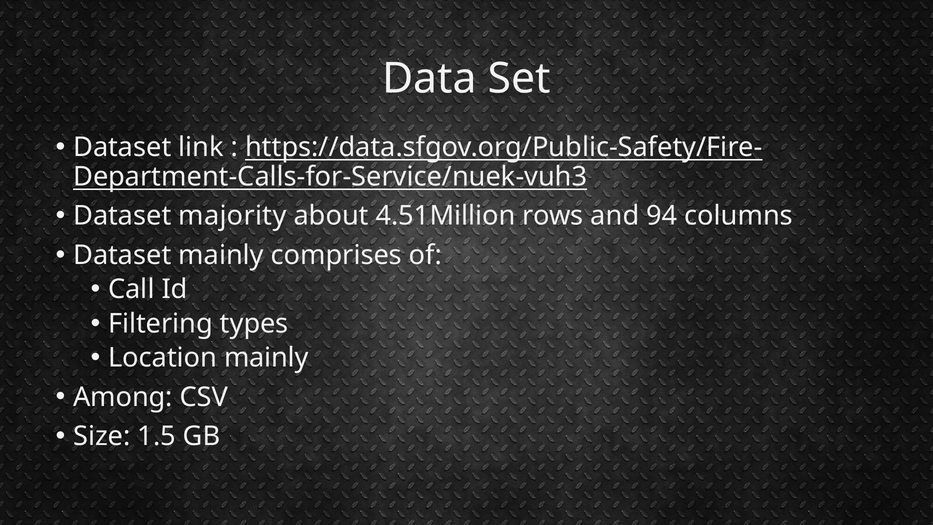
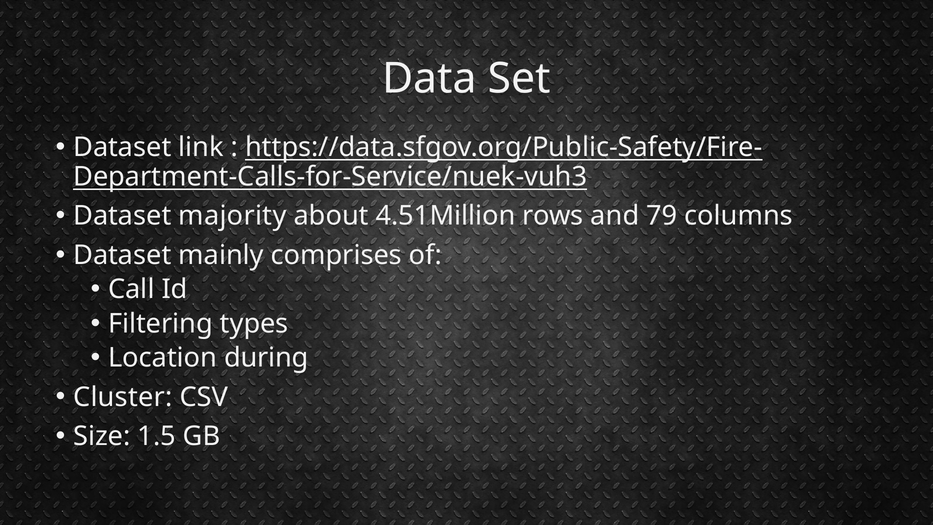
94: 94 -> 79
Location mainly: mainly -> during
Among: Among -> Cluster
